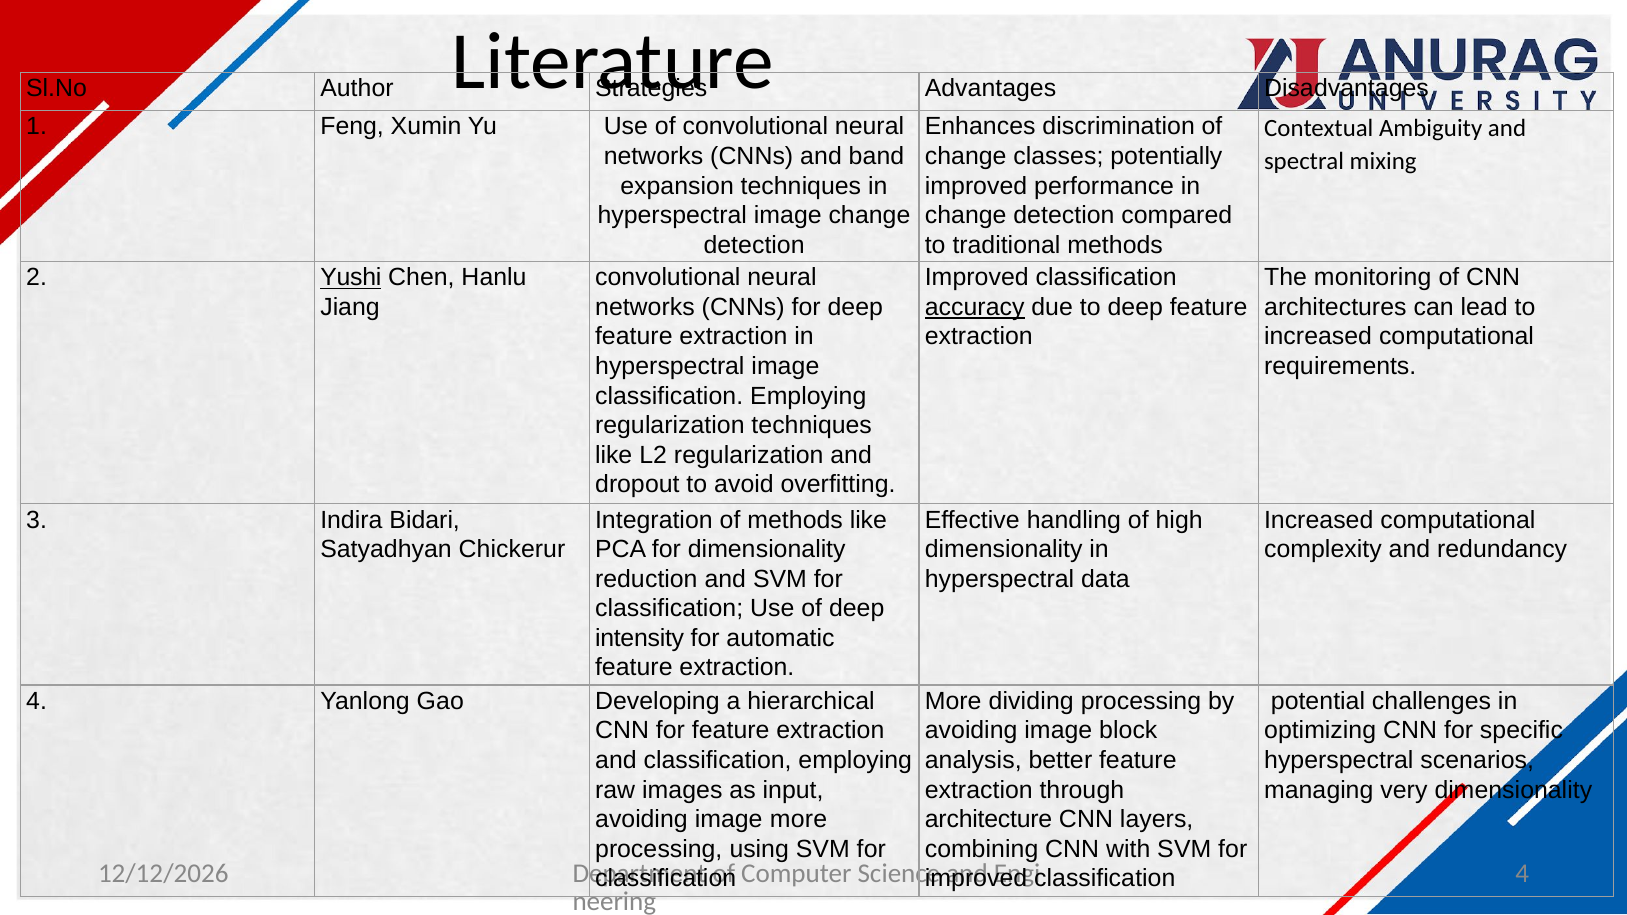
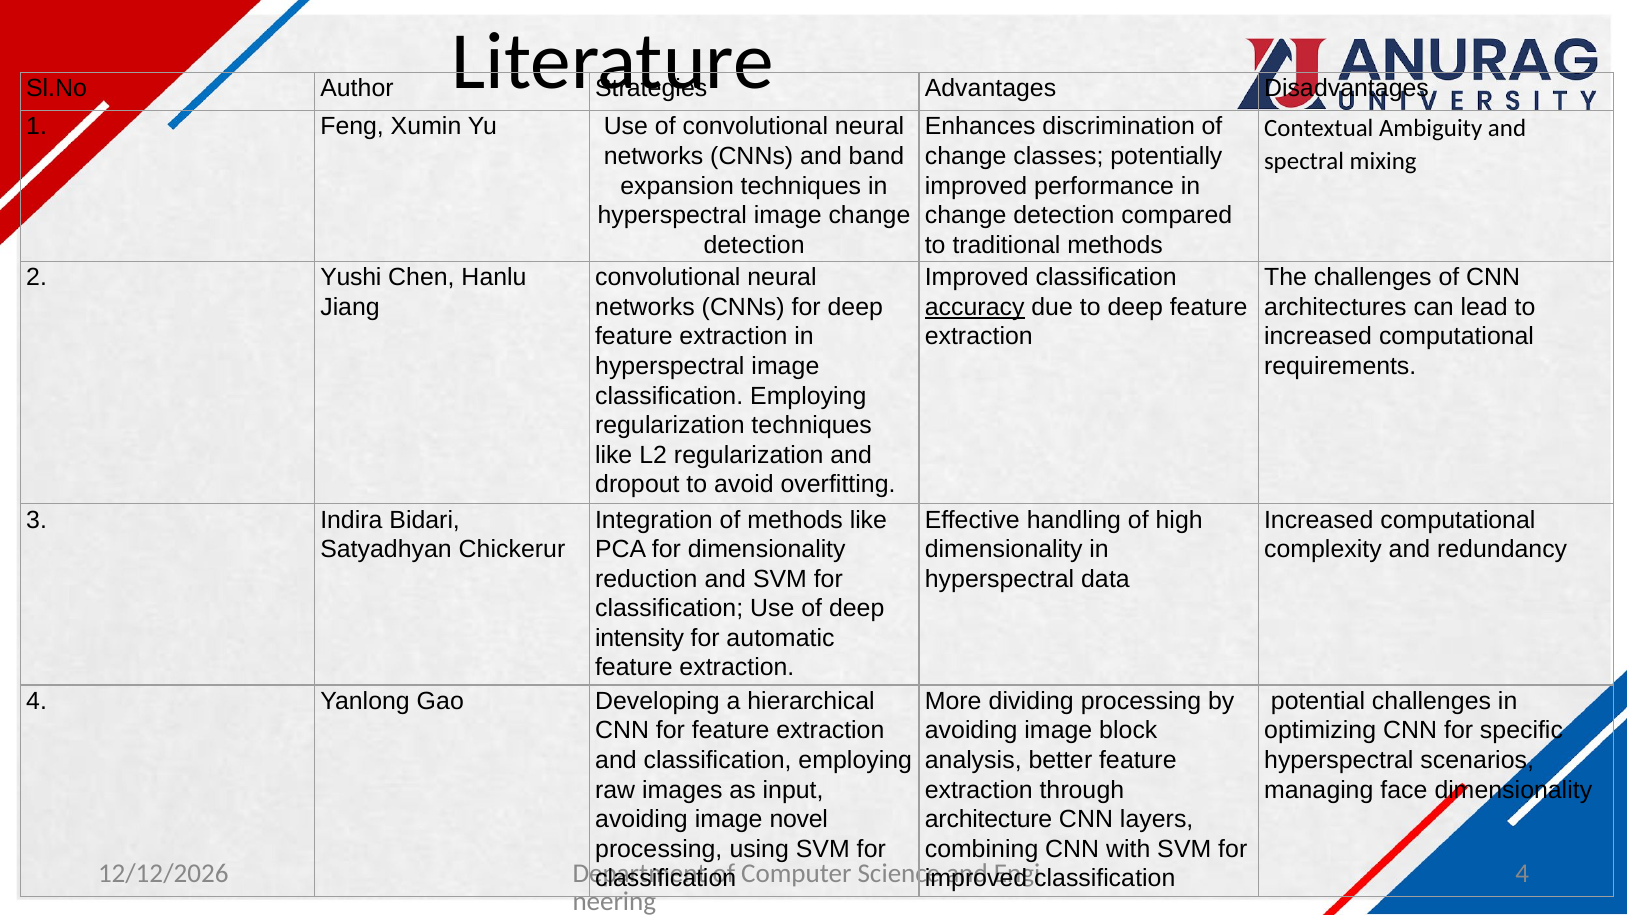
Yushi underline: present -> none
The monitoring: monitoring -> challenges
very: very -> face
image more: more -> novel
